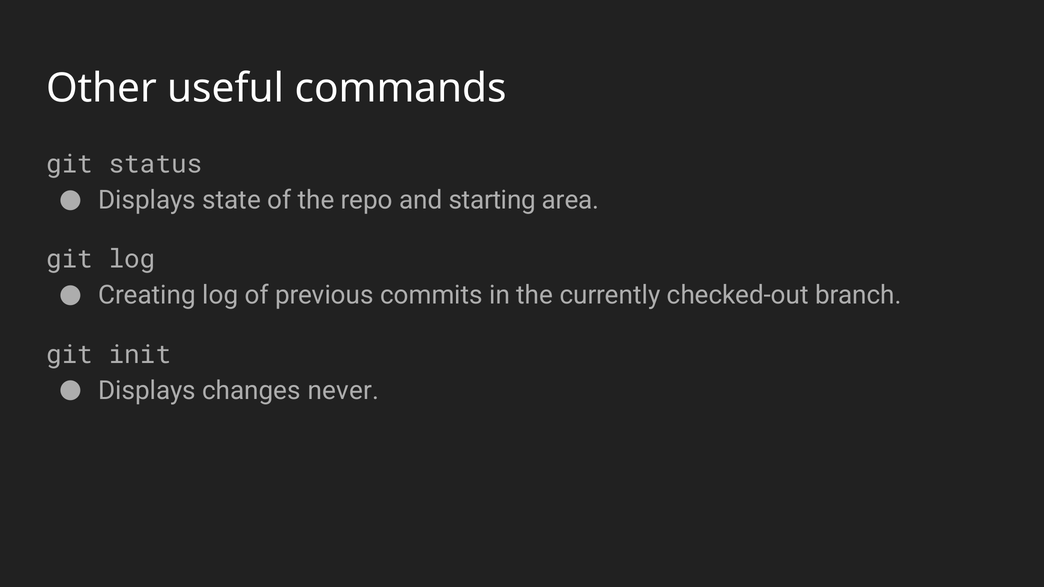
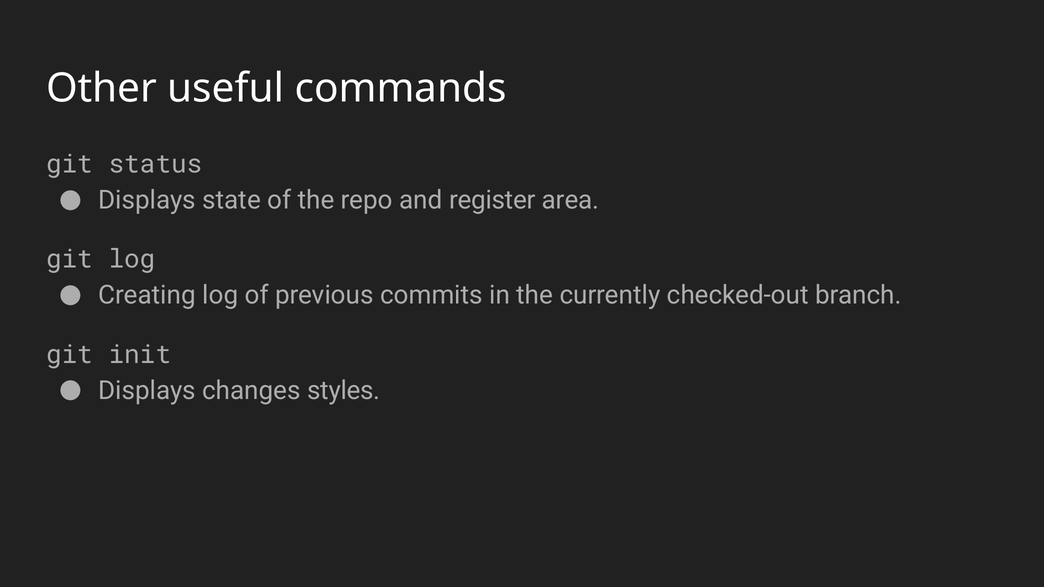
starting: starting -> register
never: never -> styles
